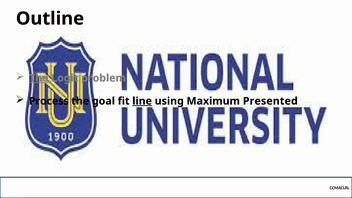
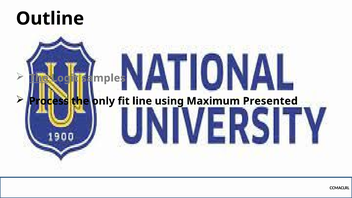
problem: problem -> samples
goal: goal -> only
line underline: present -> none
